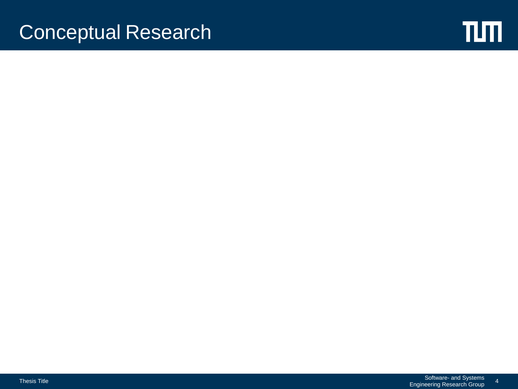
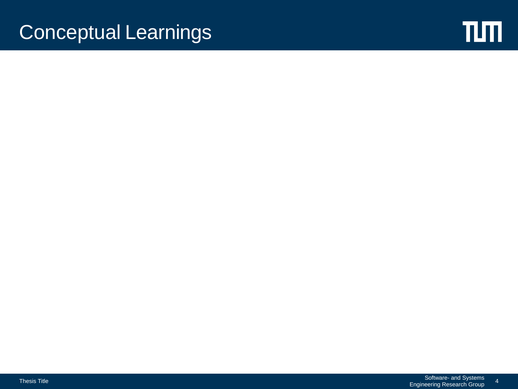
Conceptual Research: Research -> Learnings
